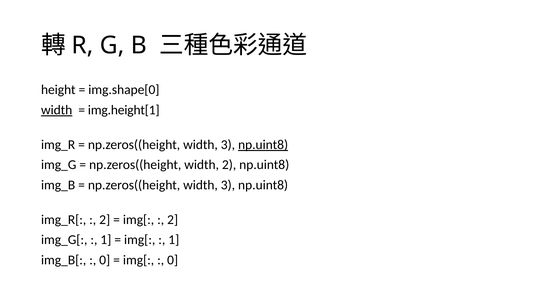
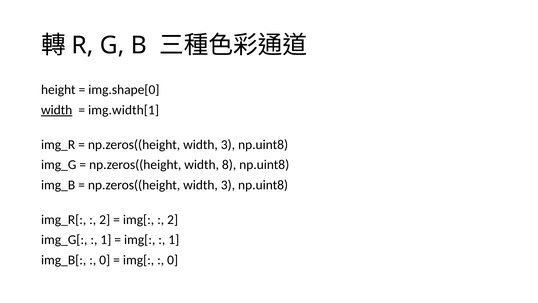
img.height[1: img.height[1 -> img.width[1
np.uint8 at (263, 145) underline: present -> none
width 2: 2 -> 8
